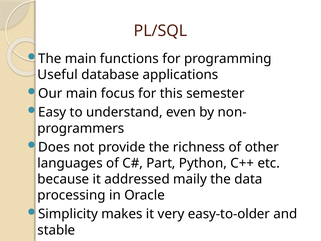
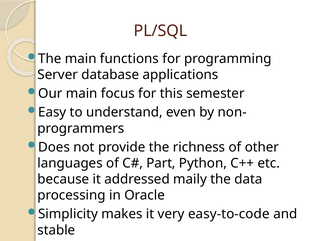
Useful: Useful -> Server
easy-to-older: easy-to-older -> easy-to-code
